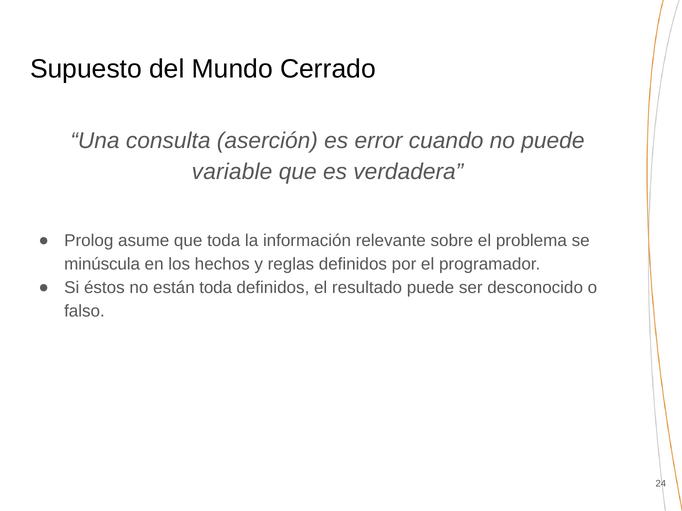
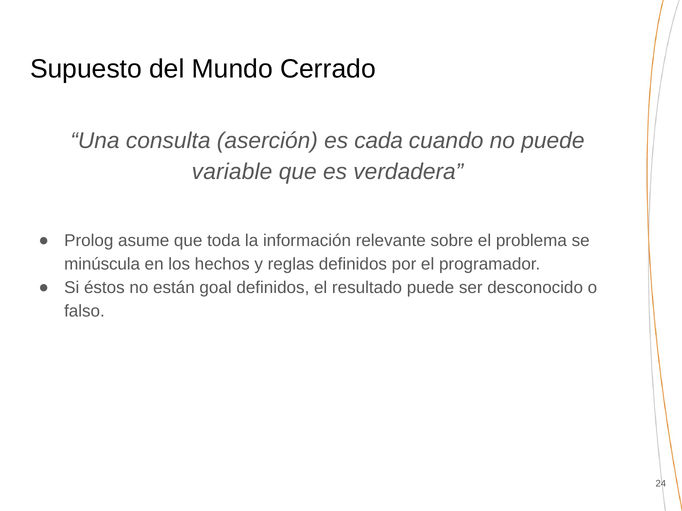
error: error -> cada
están toda: toda -> goal
